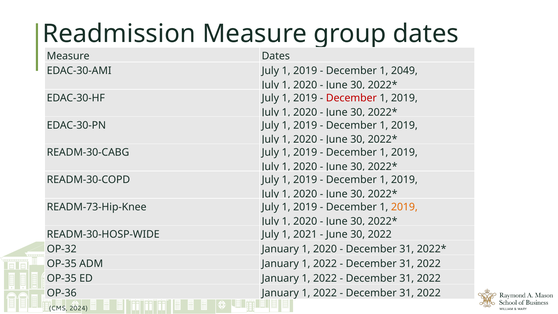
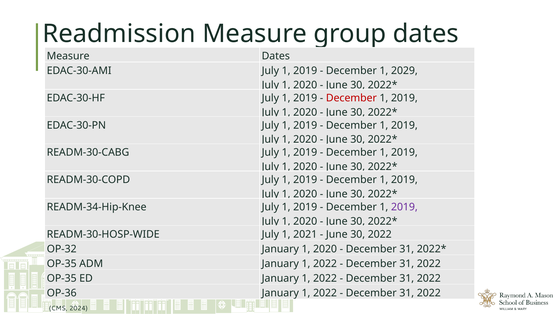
2049: 2049 -> 2029
READM-73-Hip-Knee: READM-73-Hip-Knee -> READM-34-Hip-Knee
2019 at (404, 207) colour: orange -> purple
